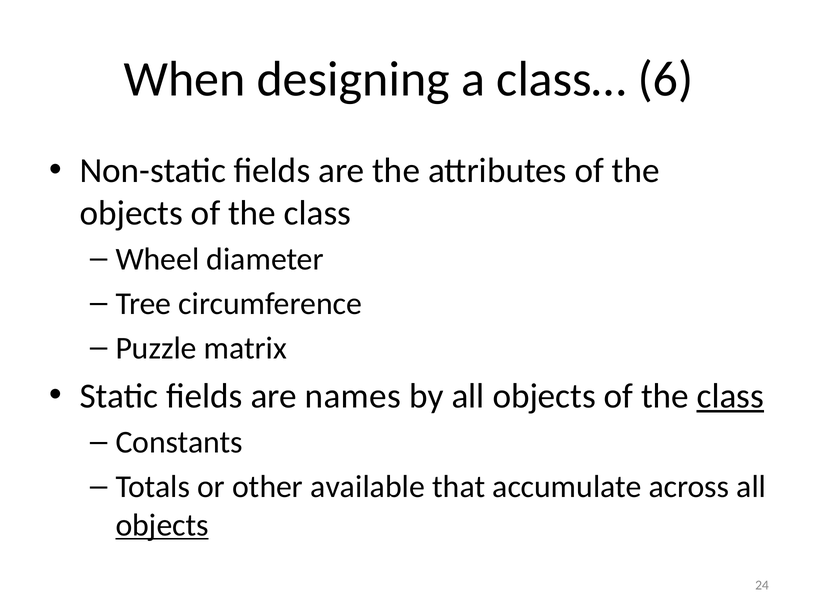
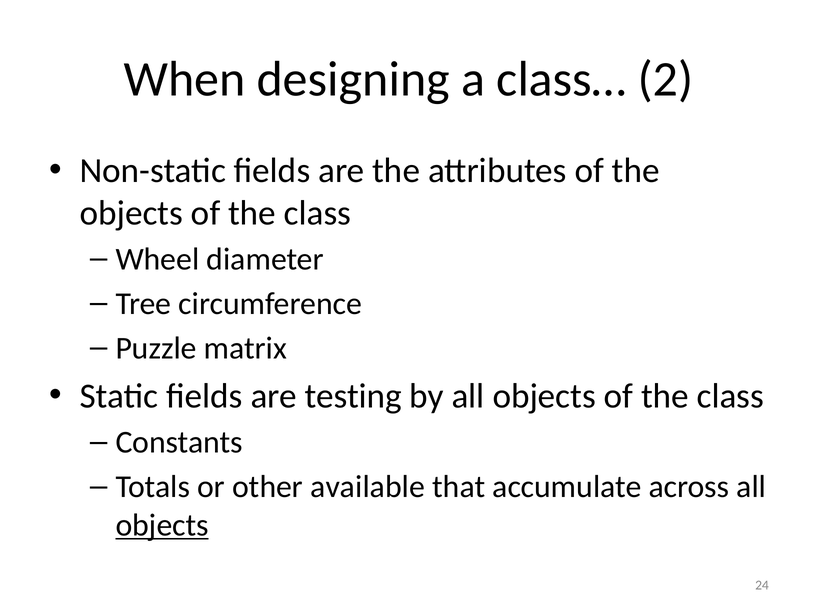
6: 6 -> 2
names: names -> testing
class at (730, 396) underline: present -> none
